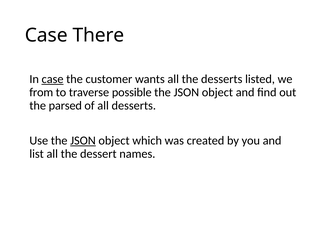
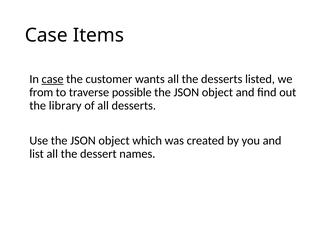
There: There -> Items
parsed: parsed -> library
JSON at (83, 141) underline: present -> none
